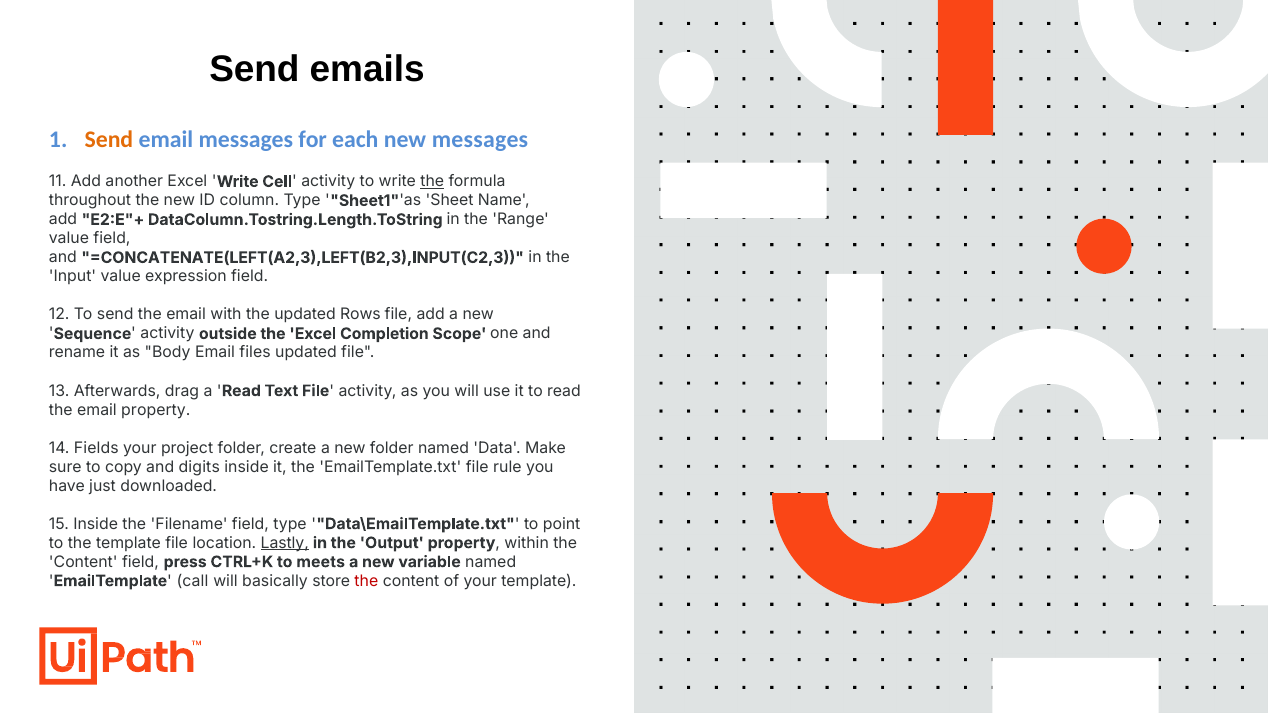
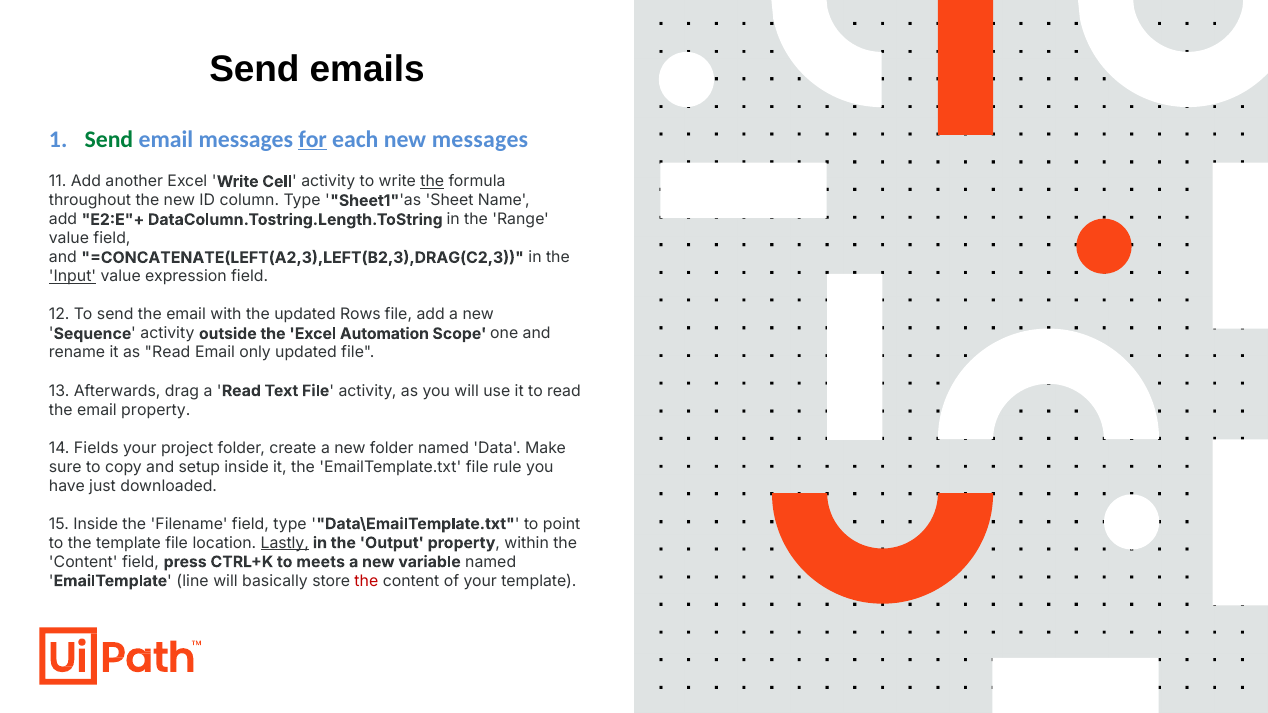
Send at (109, 139) colour: orange -> green
for underline: none -> present
=CONCATENATE(LEFT(A2,3),LEFT(B2,3),INPUT(C2,3: =CONCATENATE(LEFT(A2,3),LEFT(B2,3),INPUT(C2,3 -> =CONCATENATE(LEFT(A2,3),LEFT(B2,3),DRAG(C2,3
Input underline: none -> present
Completion: Completion -> Automation
as Body: Body -> Read
files: files -> only
digits: digits -> setup
call: call -> line
